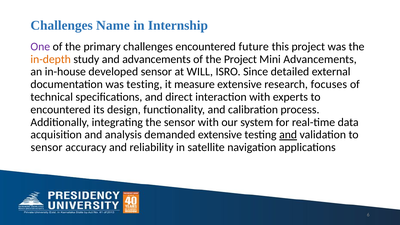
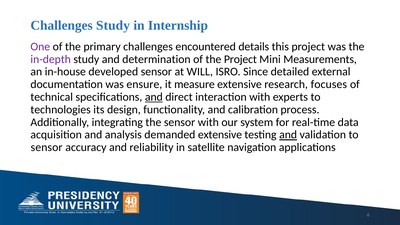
Challenges Name: Name -> Study
future: future -> details
in-depth colour: orange -> purple
and advancements: advancements -> determination
Mini Advancements: Advancements -> Measurements
was testing: testing -> ensure
and at (154, 97) underline: none -> present
encountered at (61, 110): encountered -> technologies
